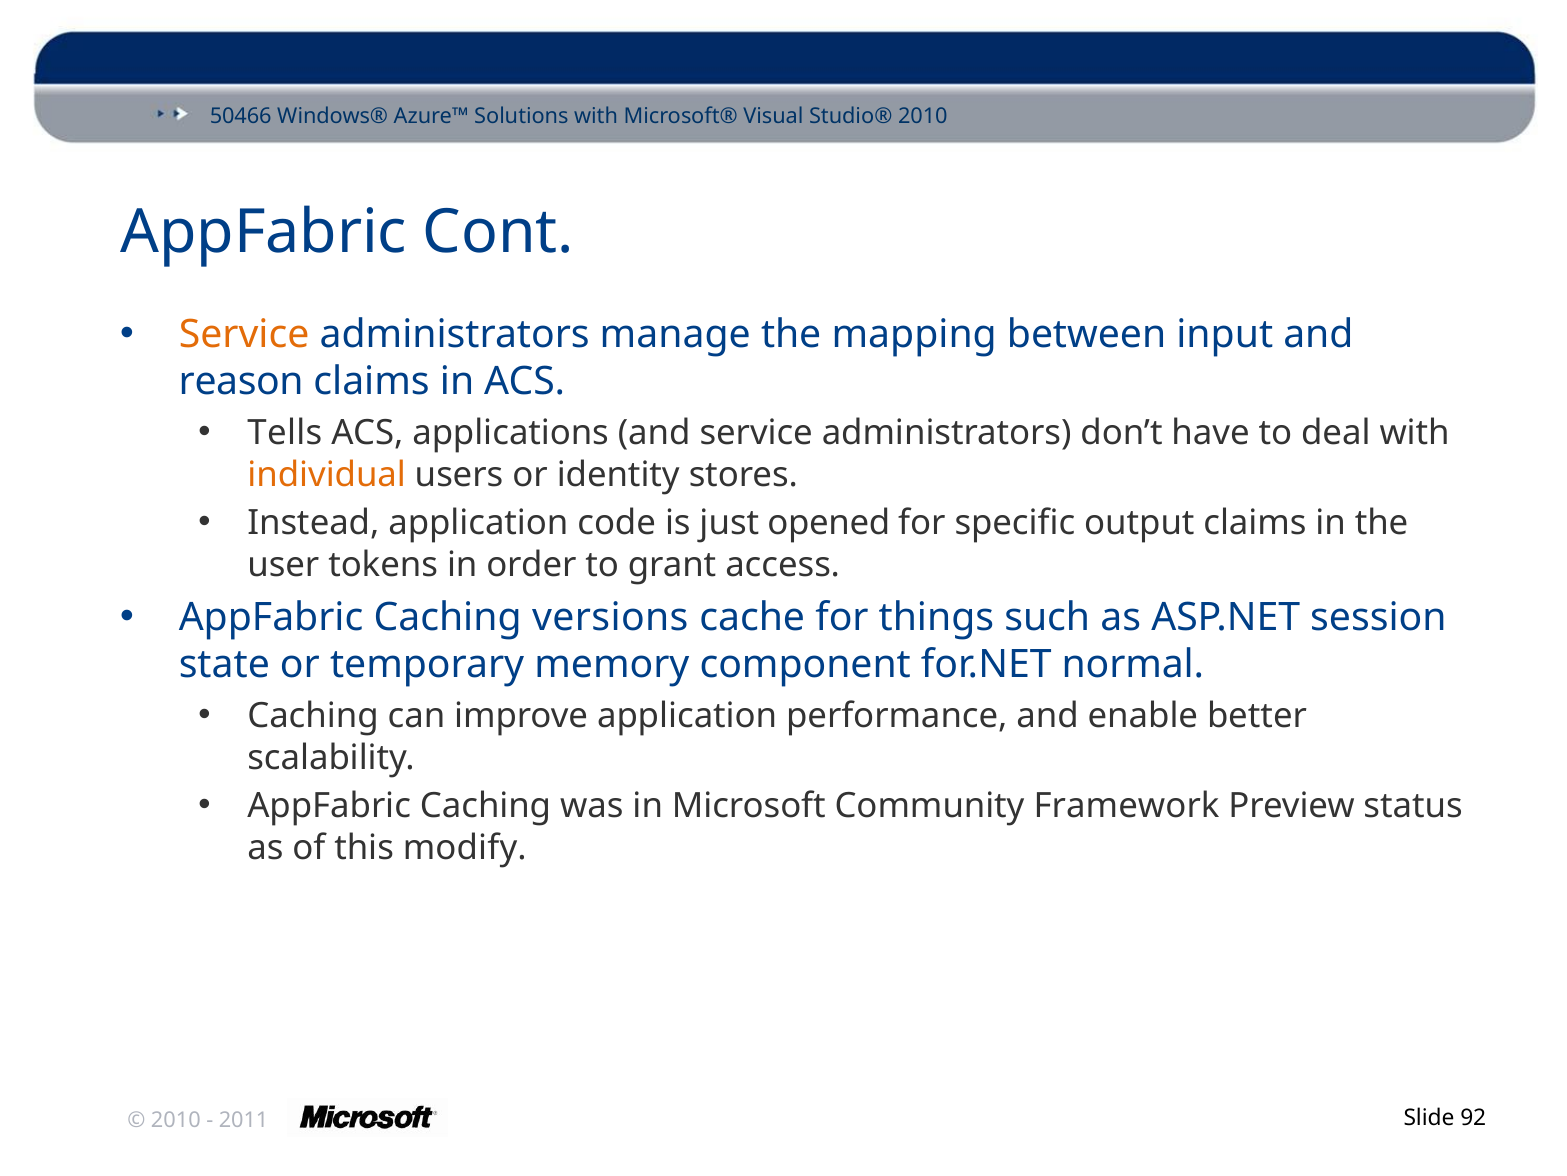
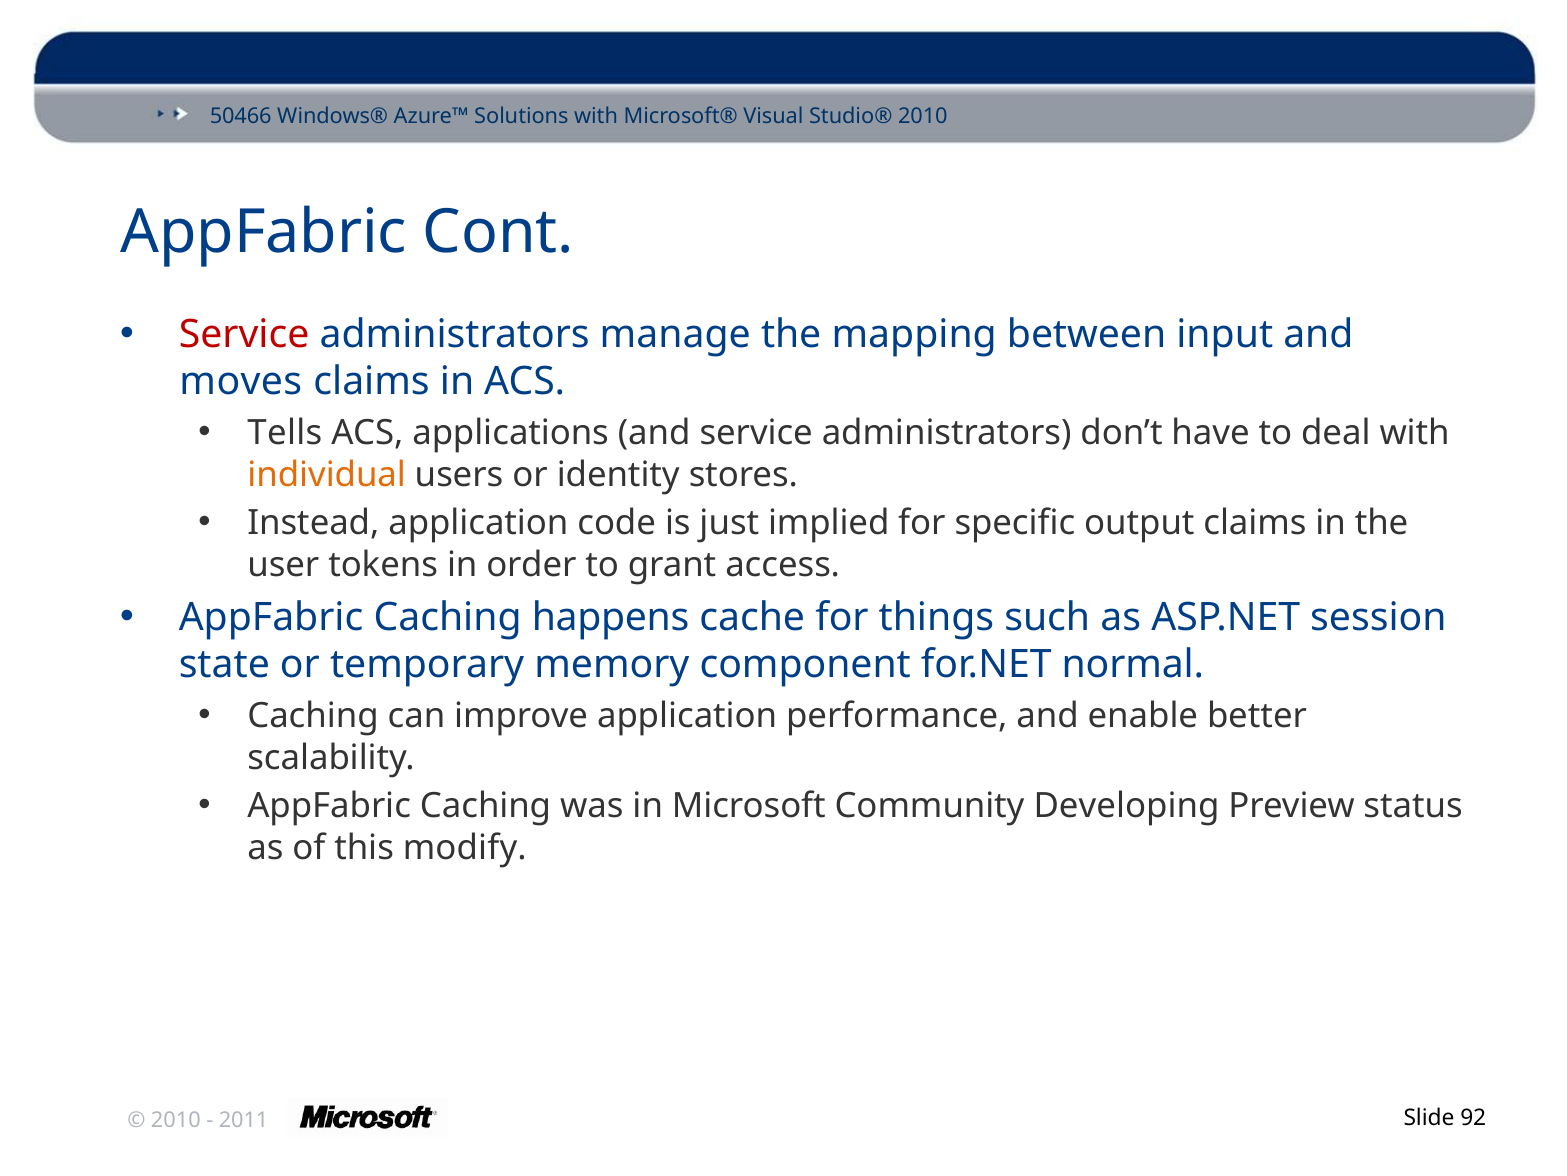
Service at (244, 334) colour: orange -> red
reason: reason -> moves
opened: opened -> implied
versions: versions -> happens
Framework: Framework -> Developing
